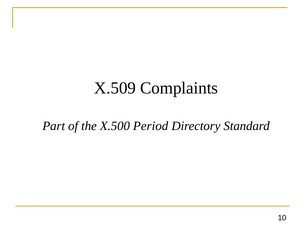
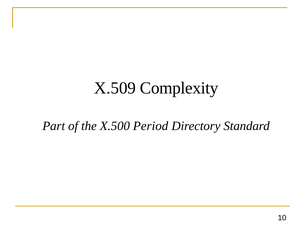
Complaints: Complaints -> Complexity
